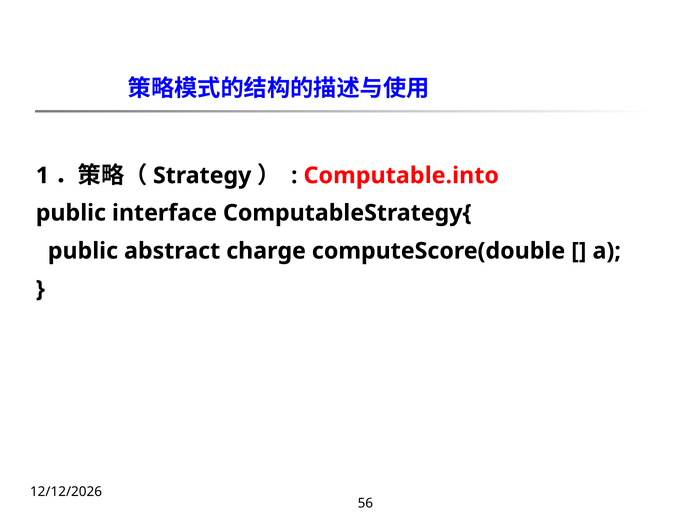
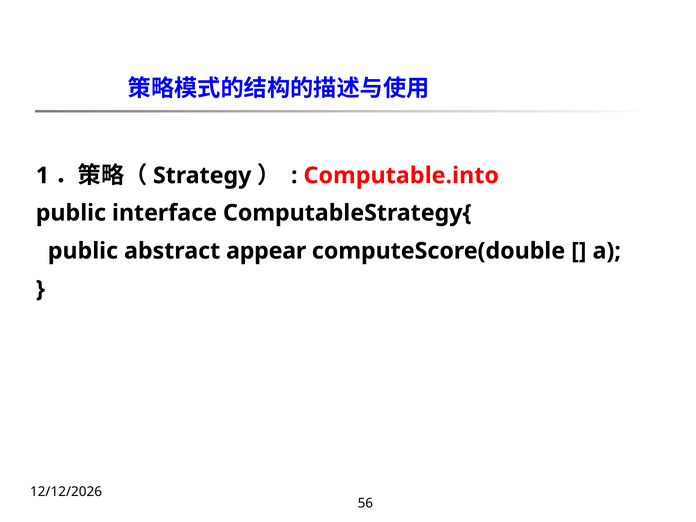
charge: charge -> appear
